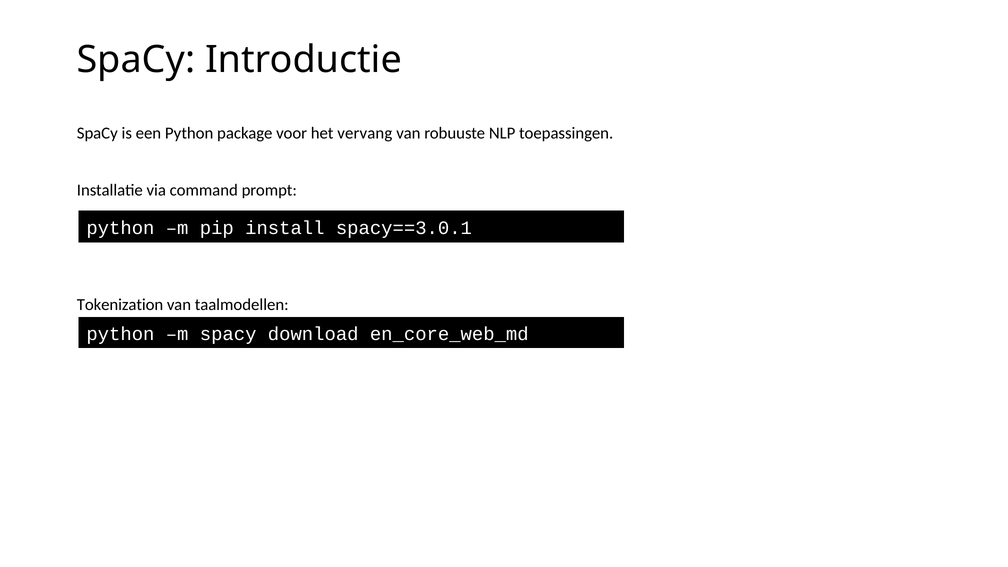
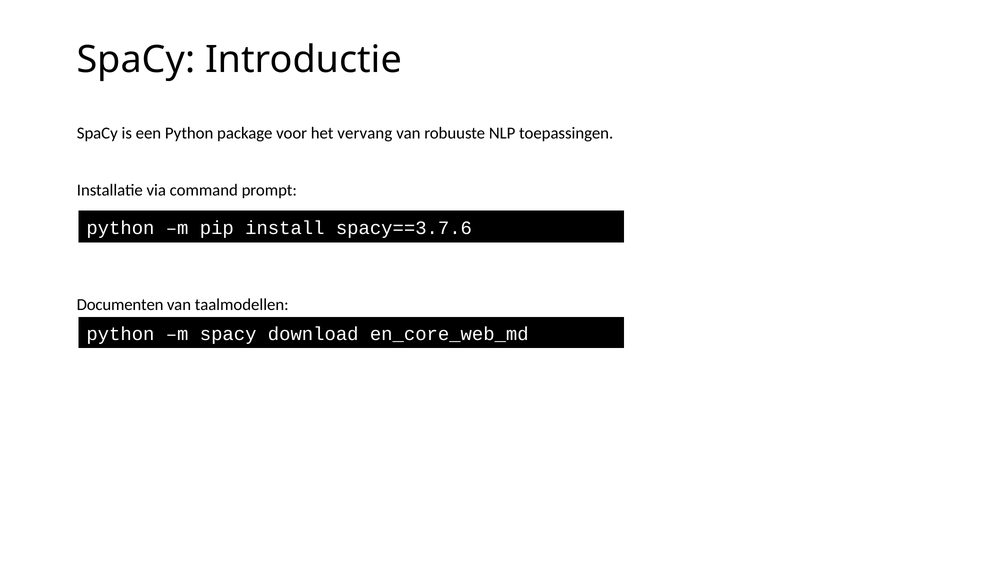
spacy==3.0.1: spacy==3.0.1 -> spacy==3.7.6
Tokenization: Tokenization -> Documenten
